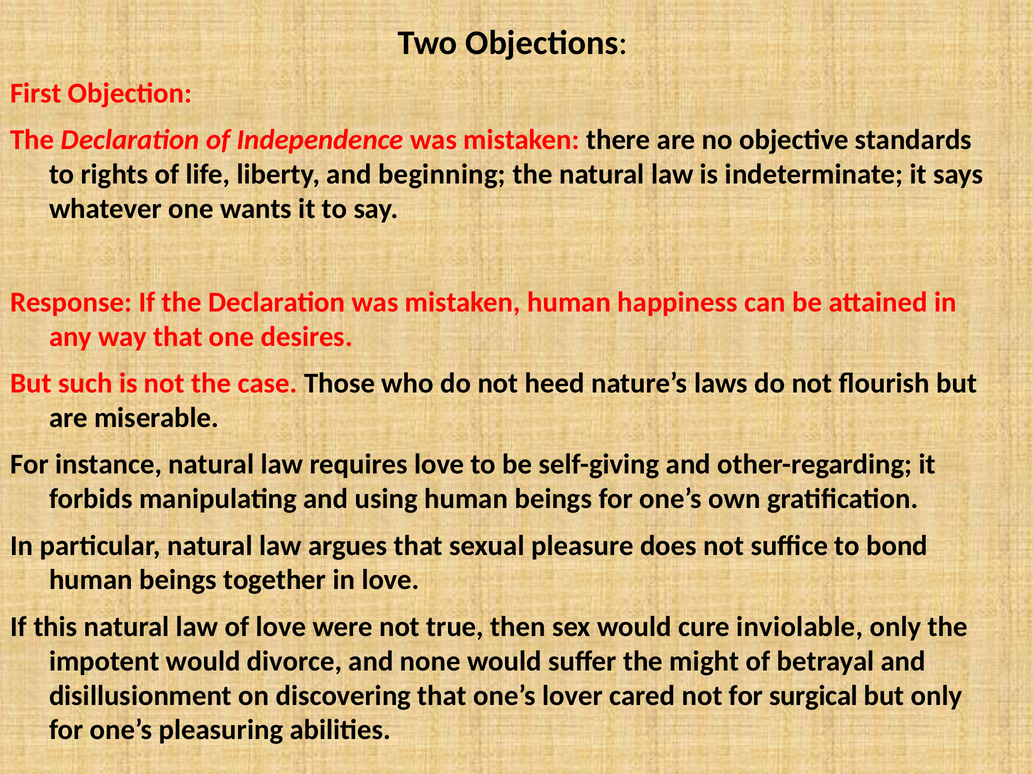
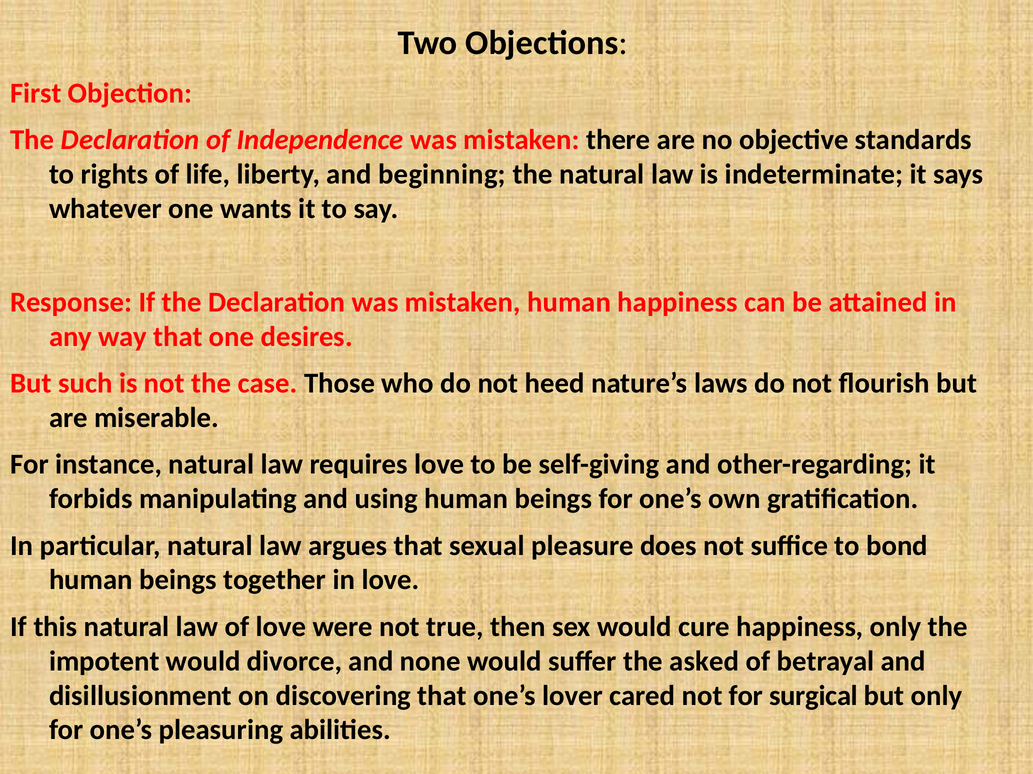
cure inviolable: inviolable -> happiness
might: might -> asked
